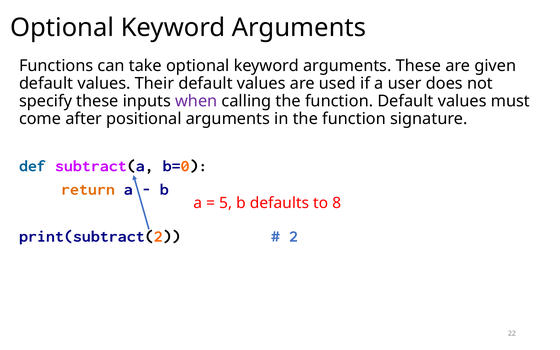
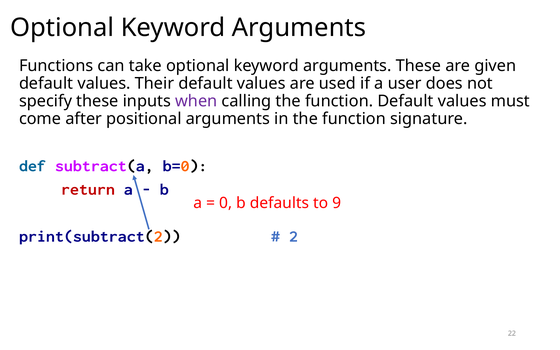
return colour: orange -> red
5: 5 -> 0
8: 8 -> 9
